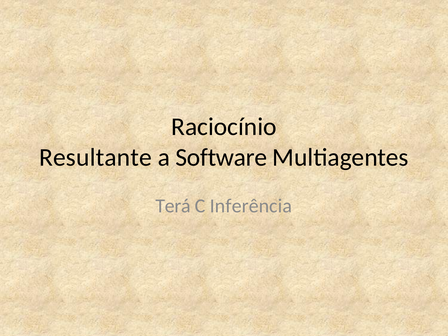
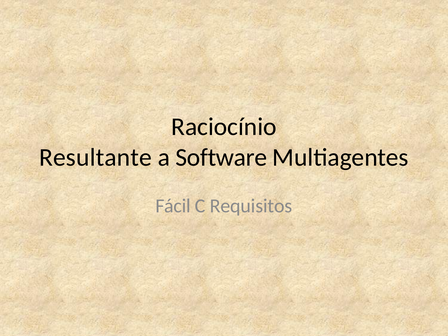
Terá: Terá -> Fácil
Inferência: Inferência -> Requisitos
